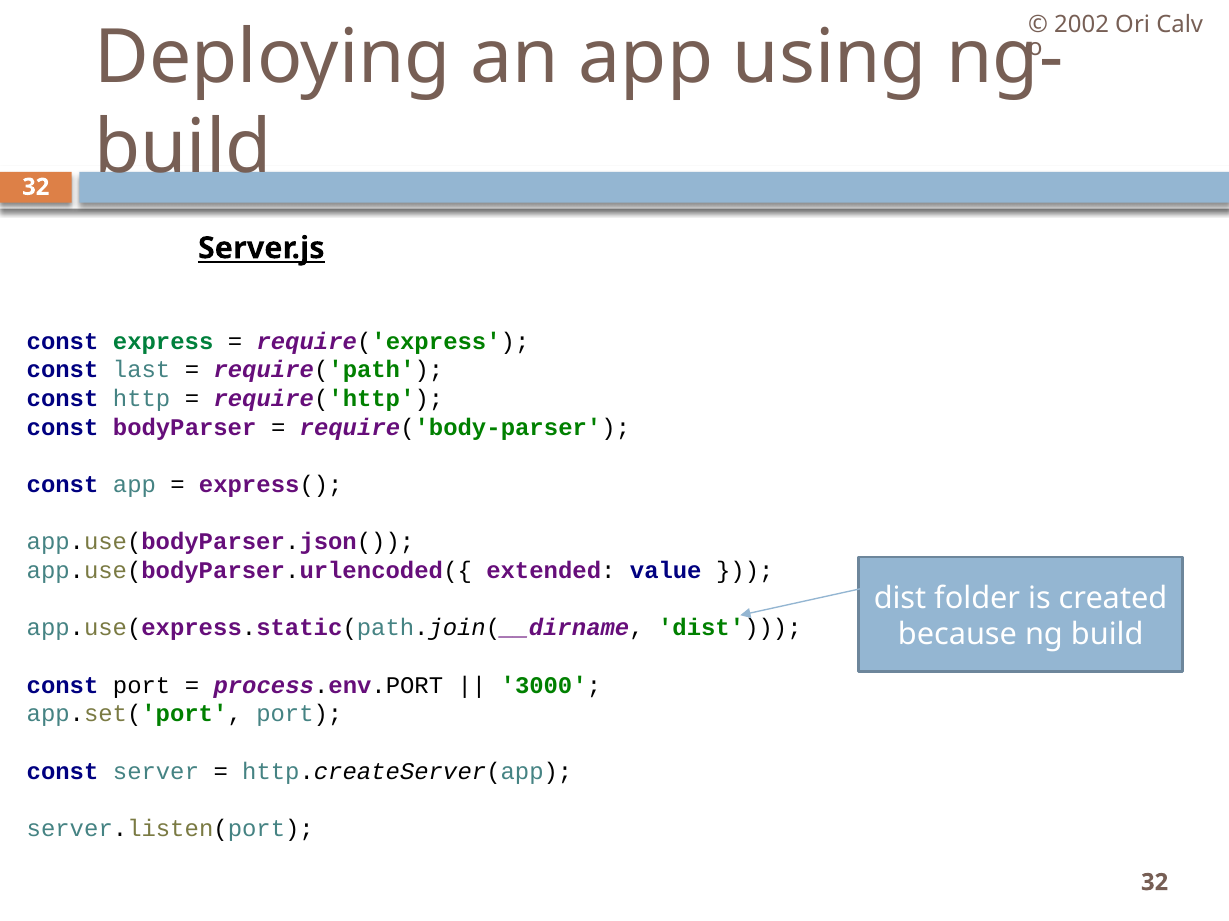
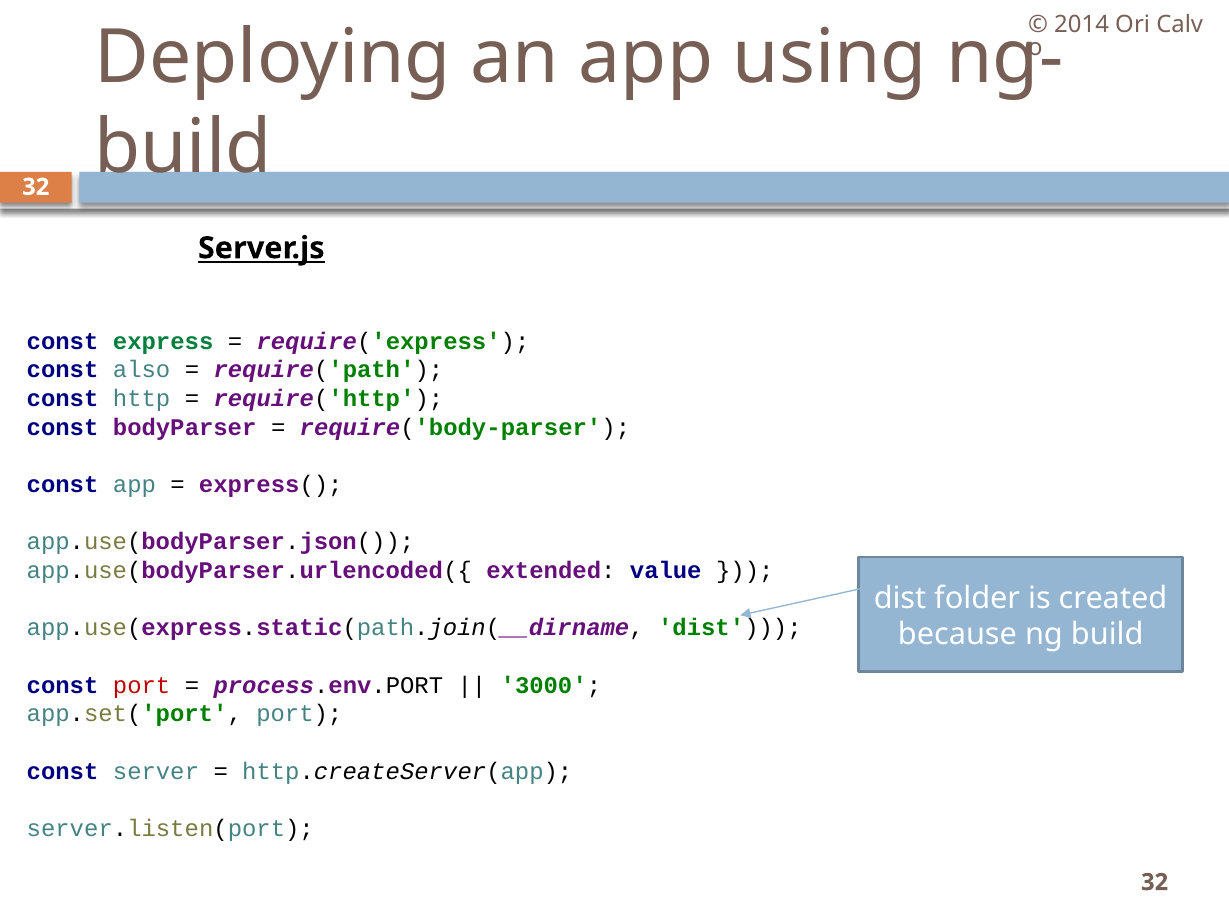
2002: 2002 -> 2014
last: last -> also
port at (142, 686) colour: black -> red
